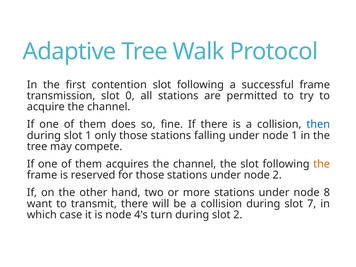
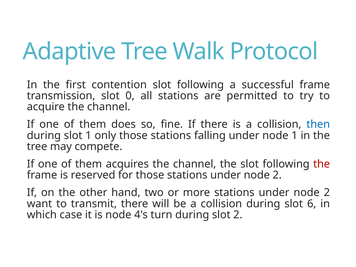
the at (322, 164) colour: orange -> red
8 at (327, 193): 8 -> 2
7: 7 -> 6
